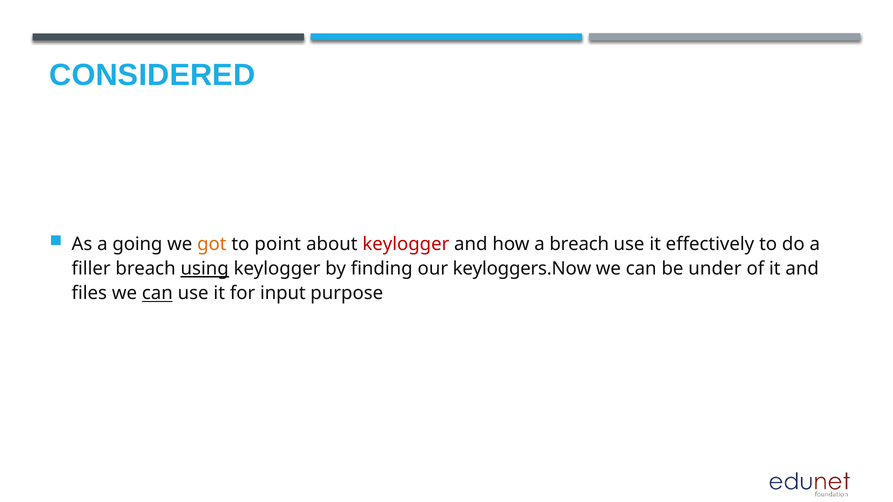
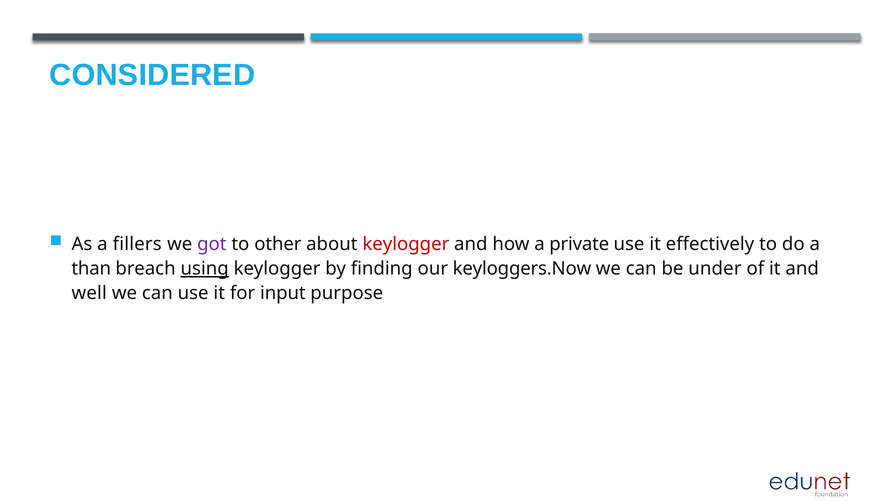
going: going -> fillers
got colour: orange -> purple
point: point -> other
a breach: breach -> private
filler: filler -> than
files: files -> well
can at (157, 294) underline: present -> none
